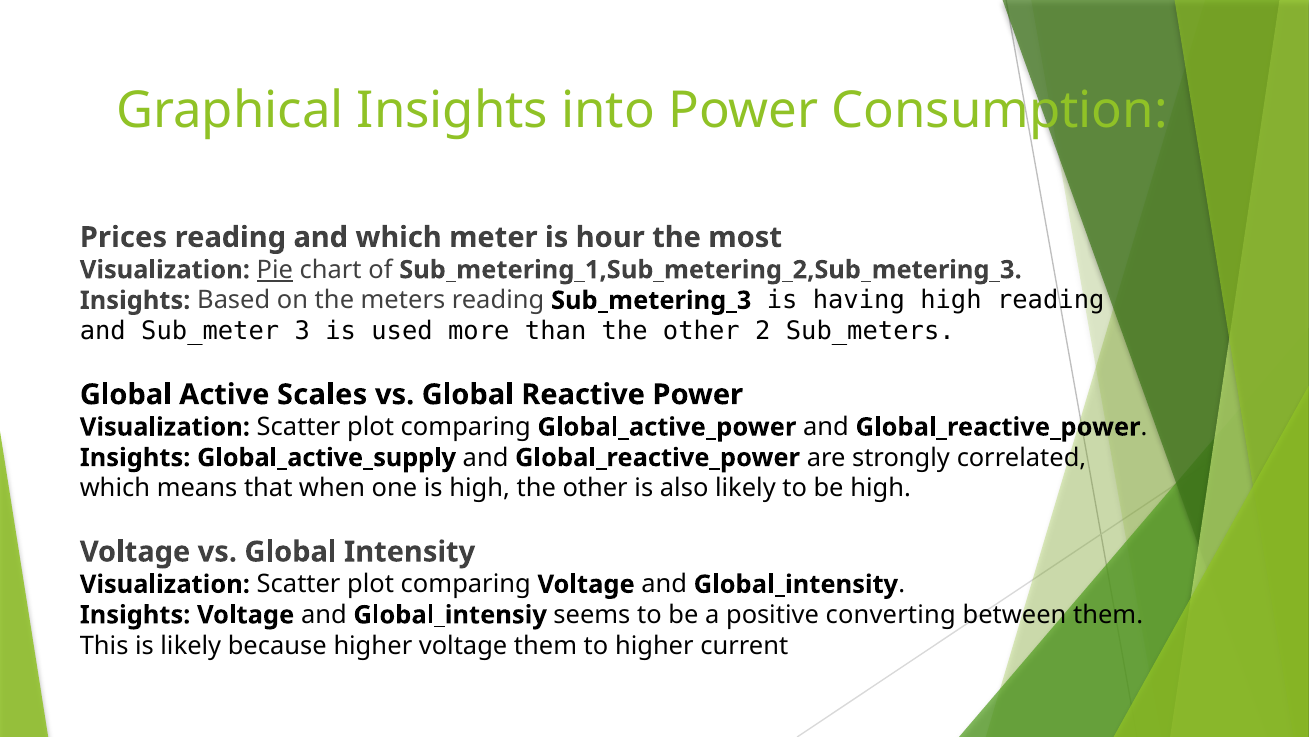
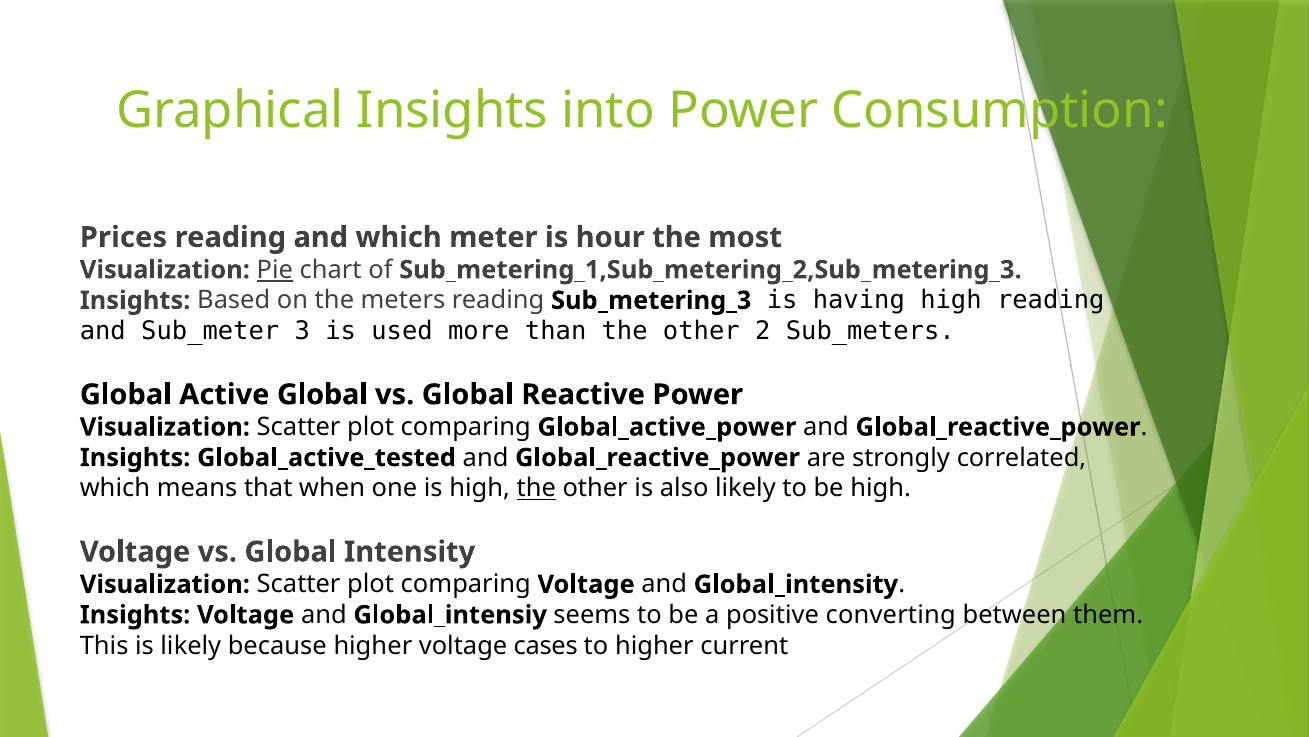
Active Scales: Scales -> Global
Global_active_supply: Global_active_supply -> Global_active_tested
the at (536, 488) underline: none -> present
voltage them: them -> cases
